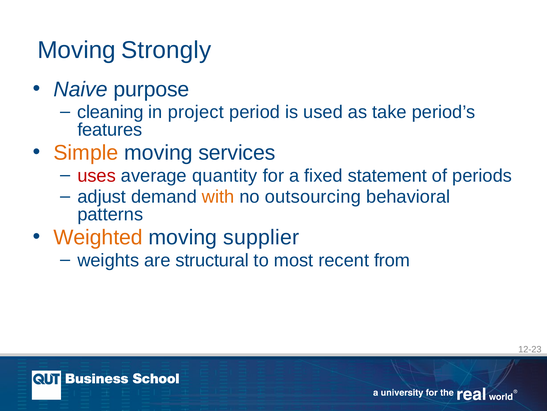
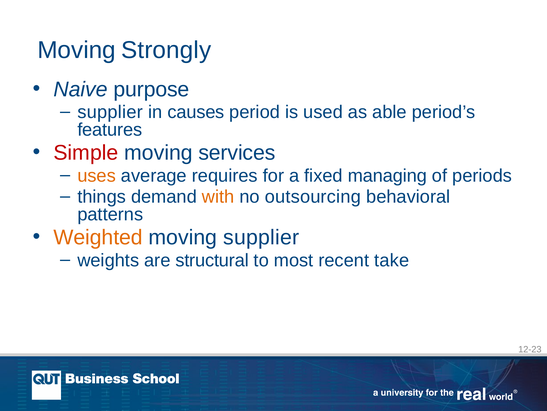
cleaning at (110, 112): cleaning -> supplier
project: project -> causes
take: take -> able
Simple colour: orange -> red
uses colour: red -> orange
quantity: quantity -> requires
statement: statement -> managing
adjust: adjust -> things
from: from -> take
